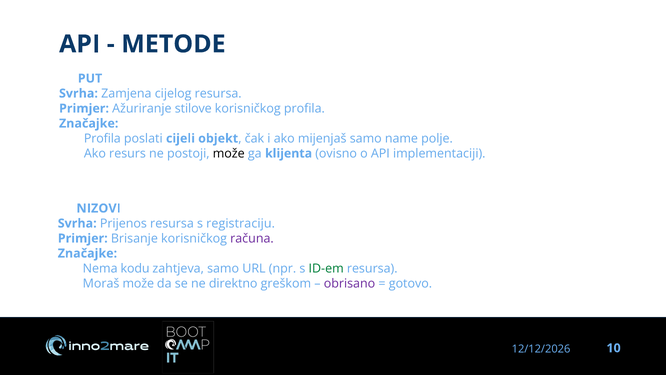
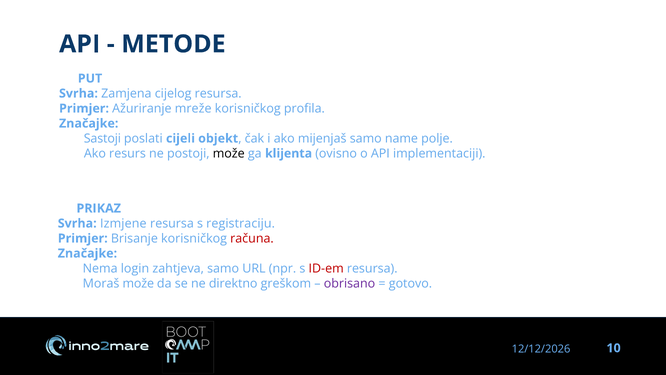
stilove: stilove -> mreže
Profila at (102, 138): Profila -> Sastoji
NIZOVI: NIZOVI -> PRIKAZ
Prijenos: Prijenos -> Izmjene
računa colour: purple -> red
kodu: kodu -> login
ID-em colour: green -> red
